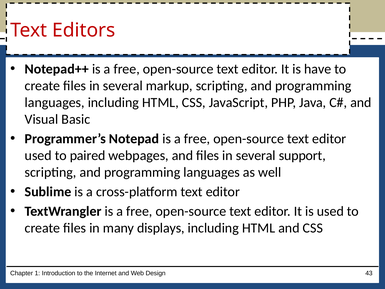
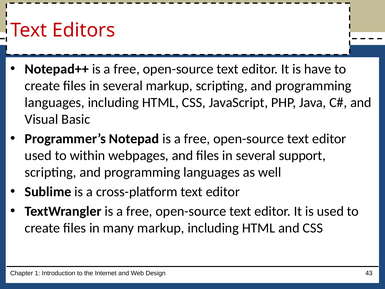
paired: paired -> within
many displays: displays -> markup
